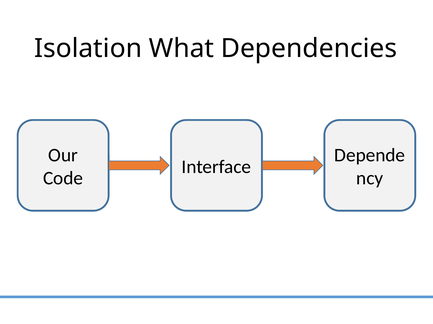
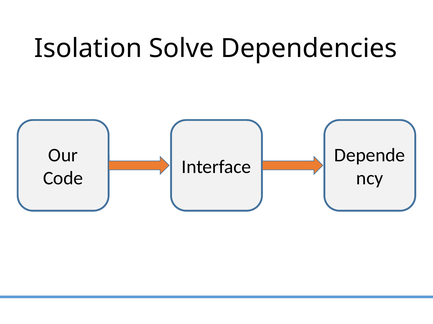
What: What -> Solve
